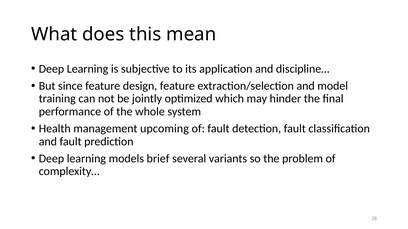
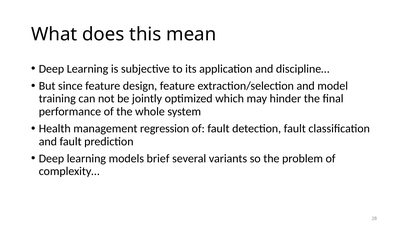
upcoming: upcoming -> regression
